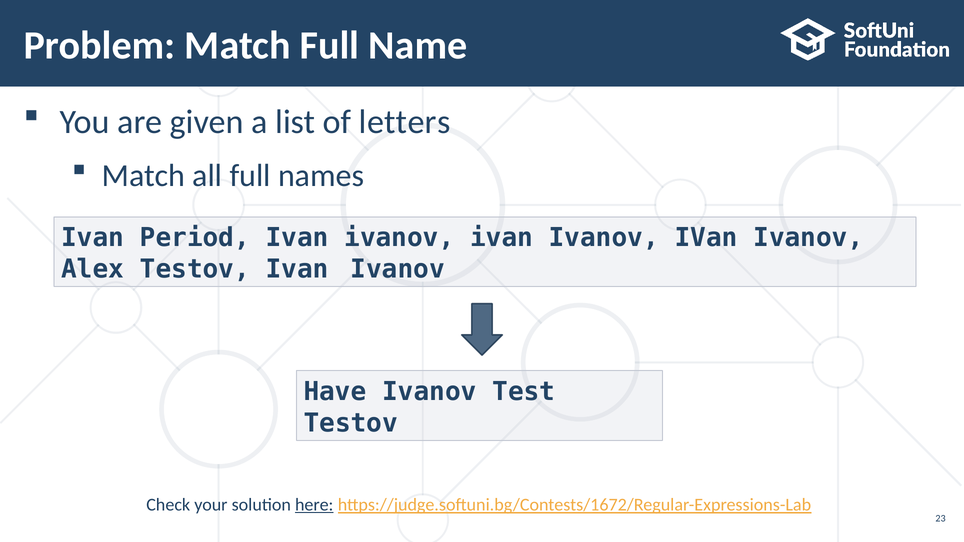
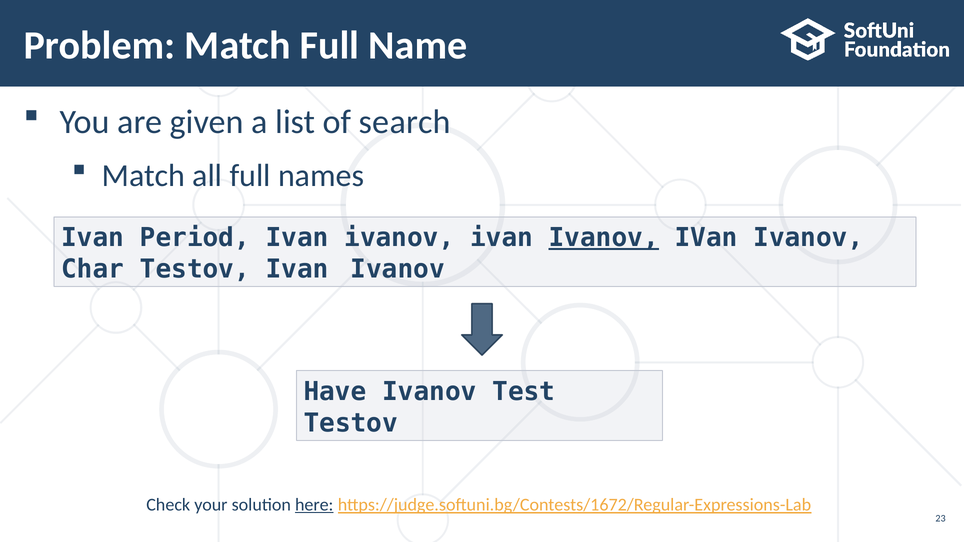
letters: letters -> search
Ivanov at (604, 238) underline: none -> present
Alex: Alex -> Char
